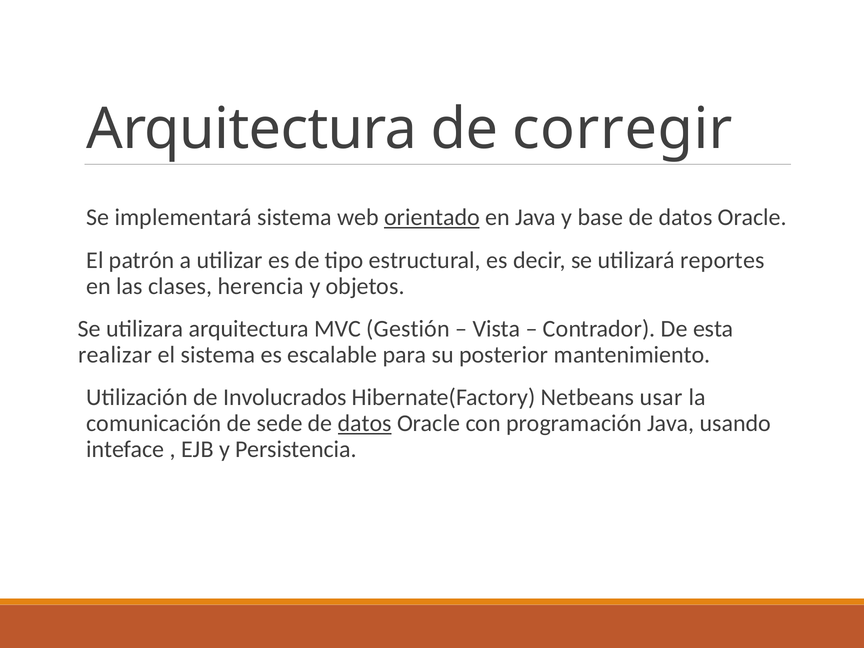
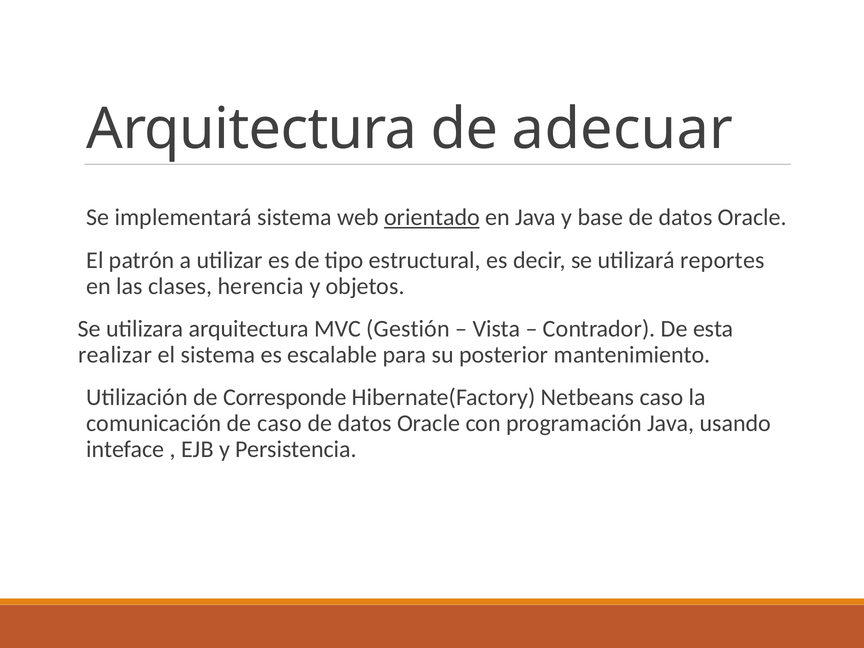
corregir: corregir -> adecuar
Involucrados: Involucrados -> Corresponde
Netbeans usar: usar -> caso
de sede: sede -> caso
datos at (365, 423) underline: present -> none
